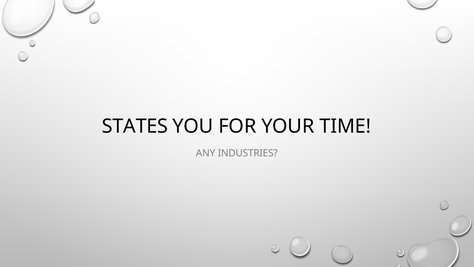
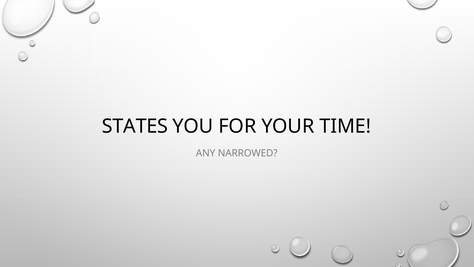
INDUSTRIES: INDUSTRIES -> NARROWED
